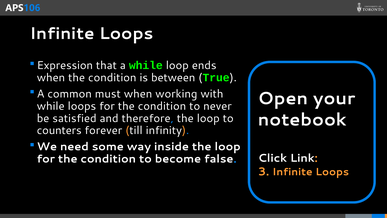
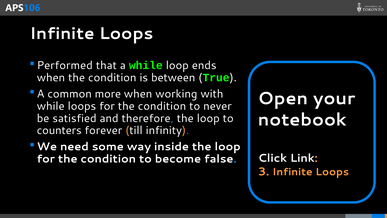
Expression: Expression -> Performed
must: must -> more
